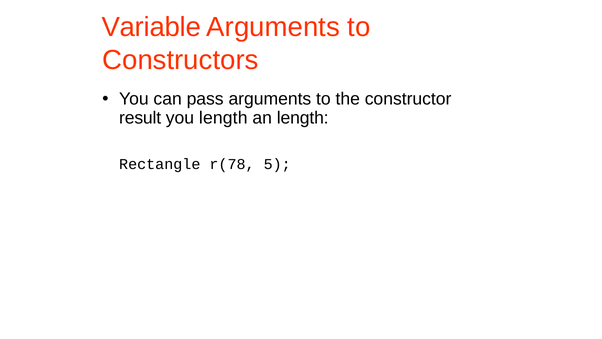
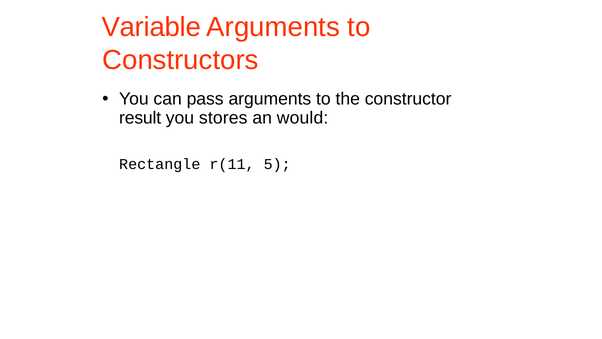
you length: length -> stores
an length: length -> would
r(78: r(78 -> r(11
